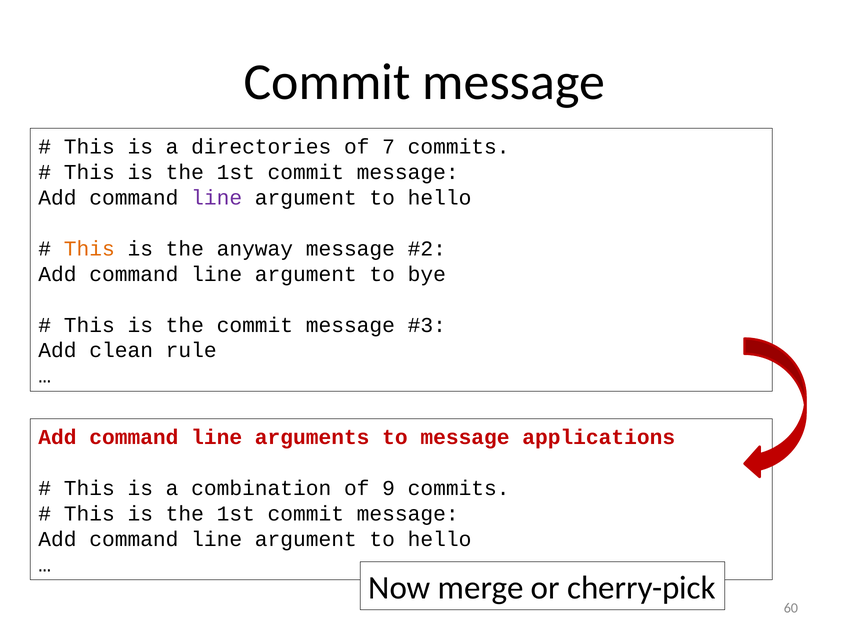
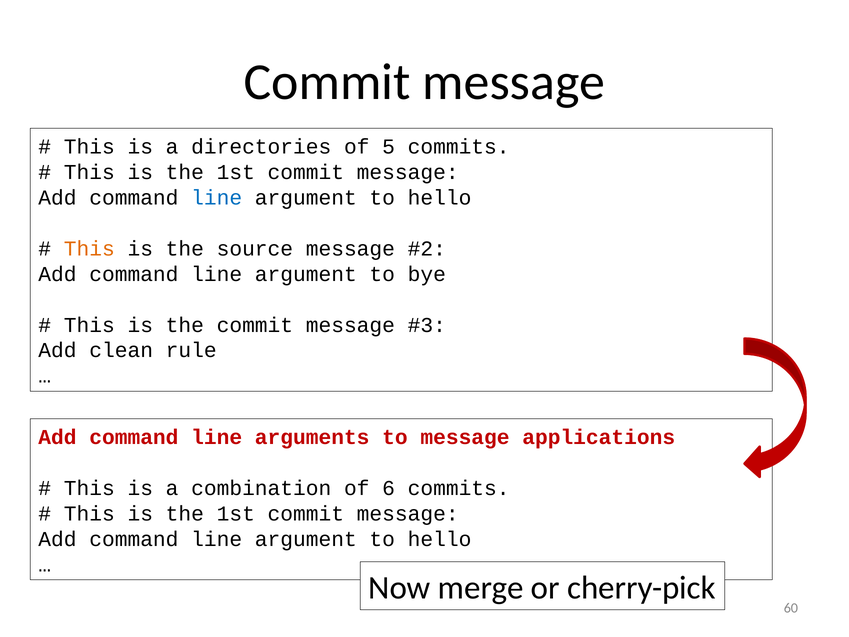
7: 7 -> 5
line at (217, 198) colour: purple -> blue
anyway: anyway -> source
9: 9 -> 6
